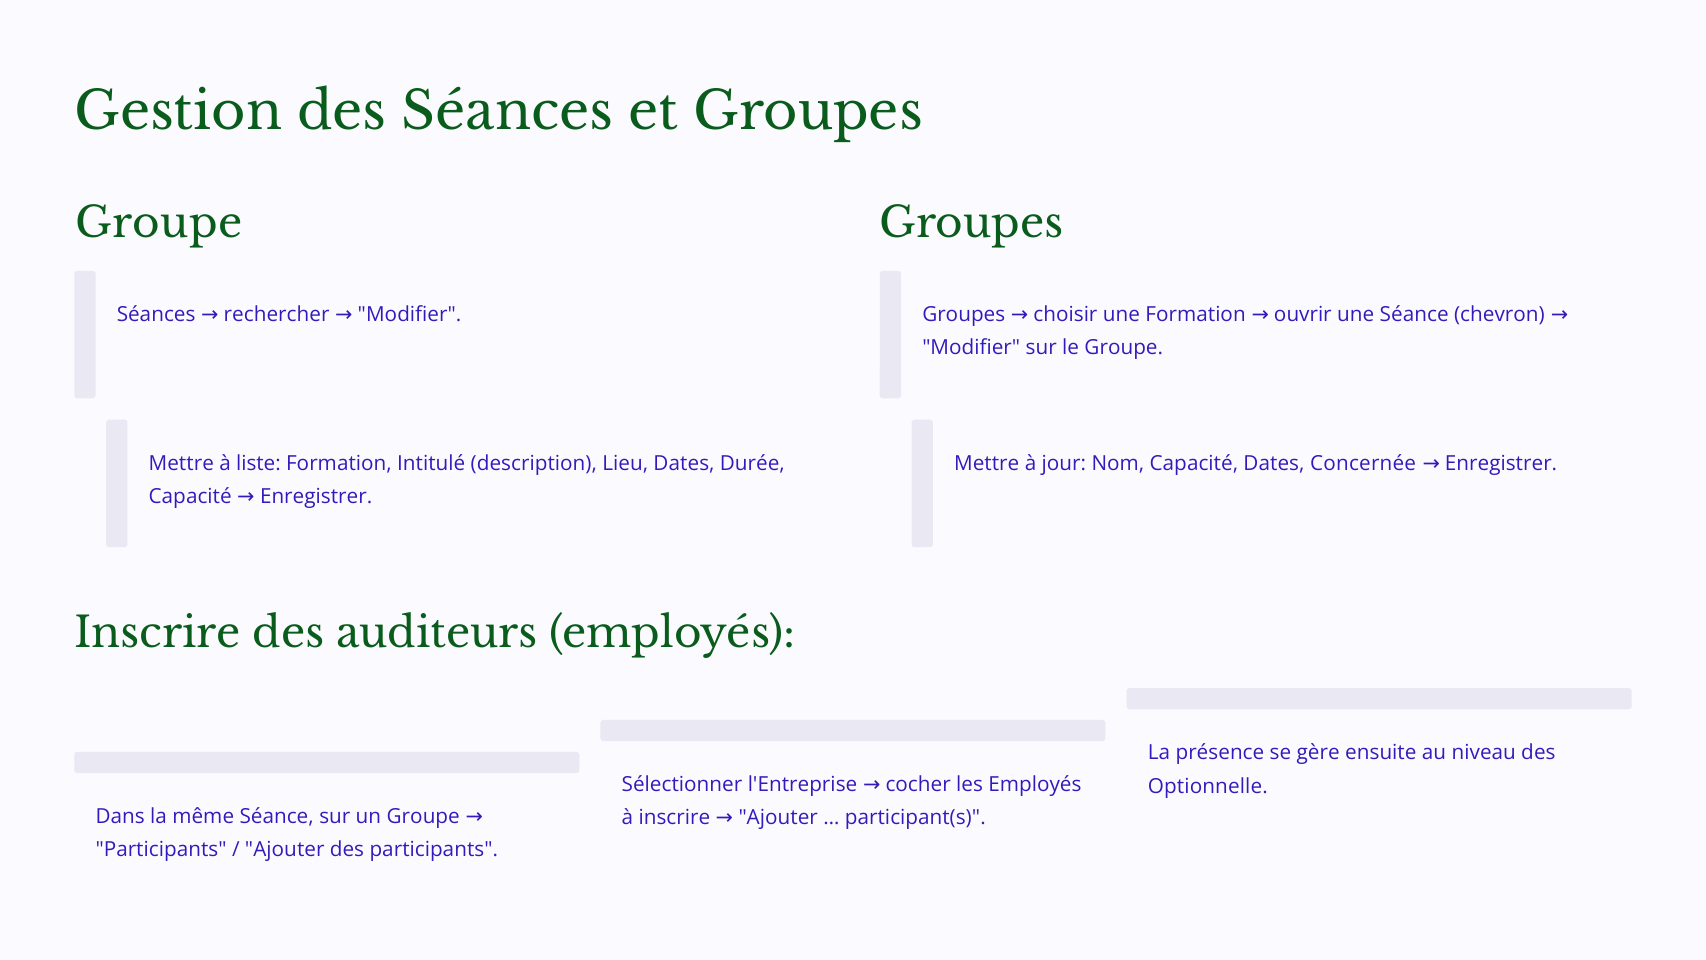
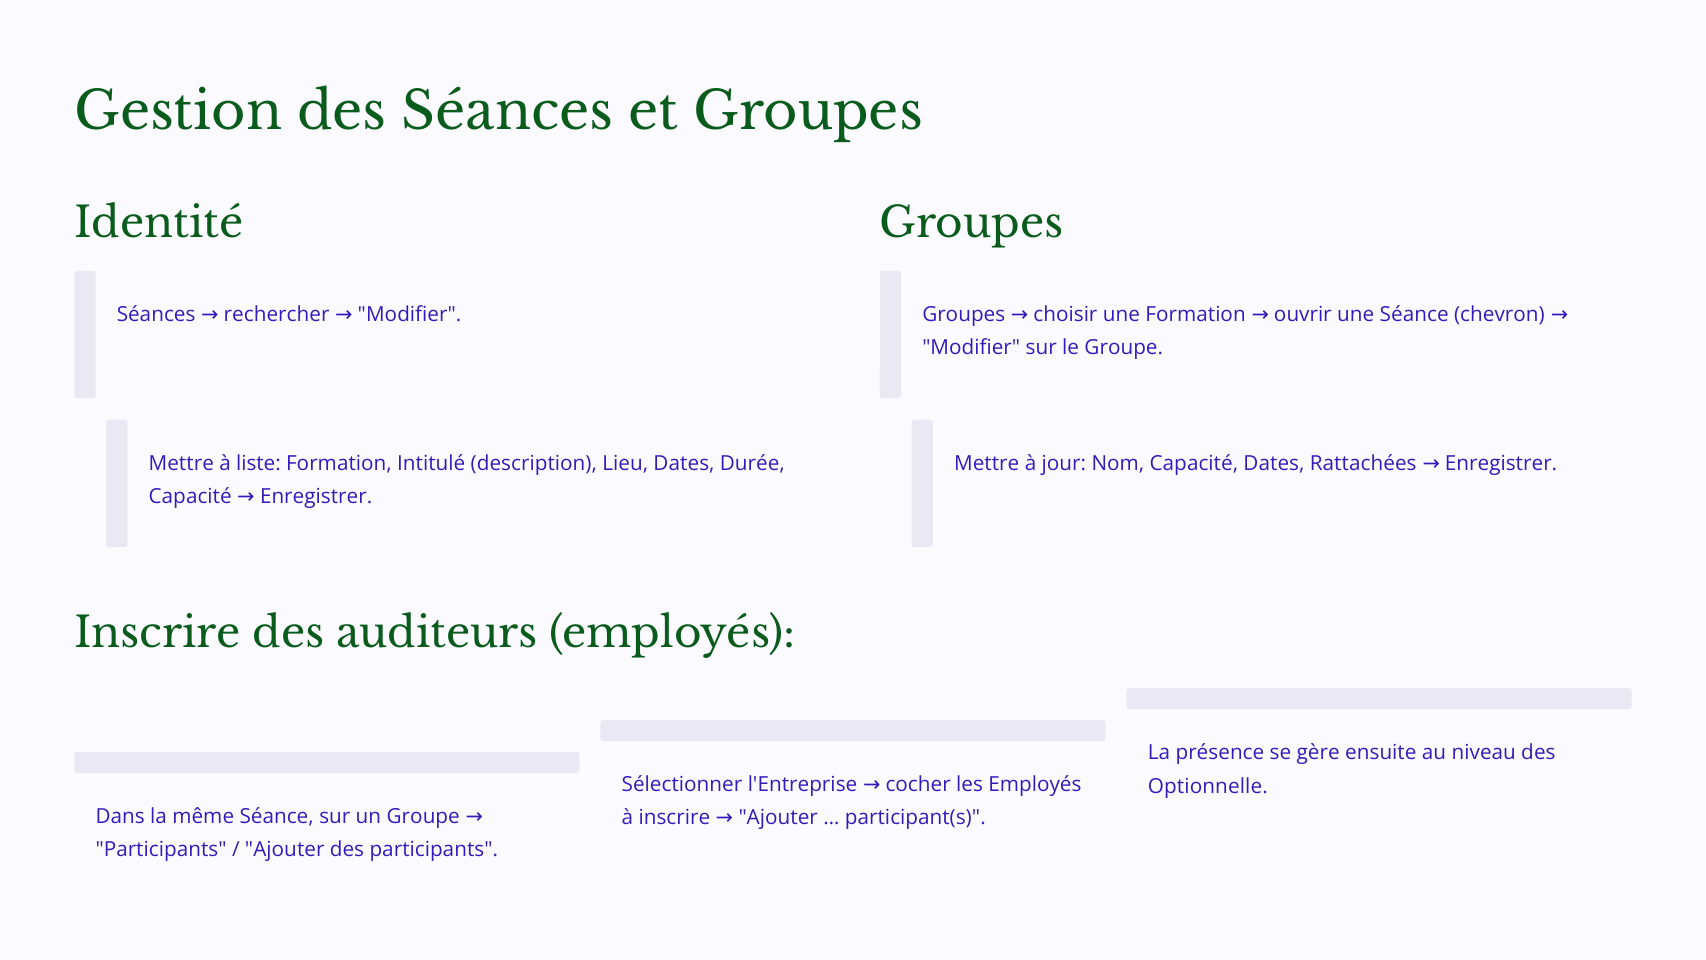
Groupe at (159, 224): Groupe -> Identité
Concernée: Concernée -> Rattachées
